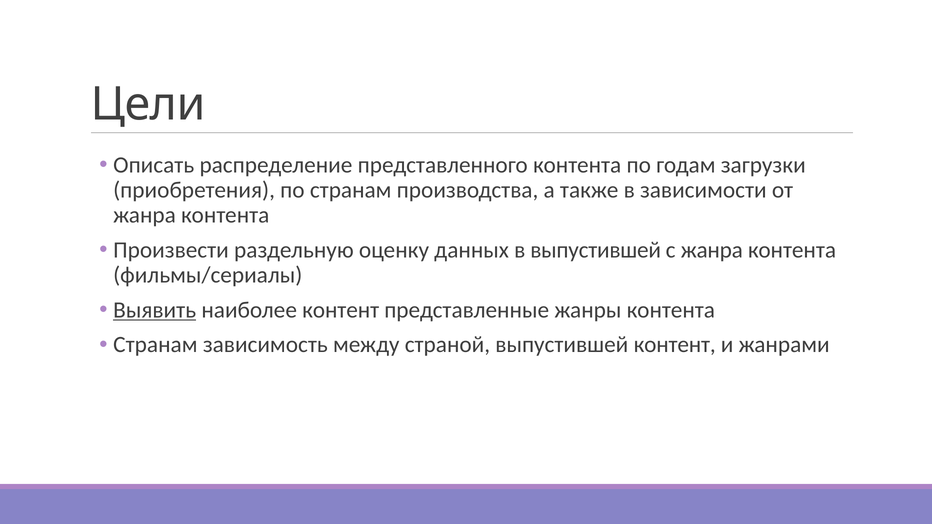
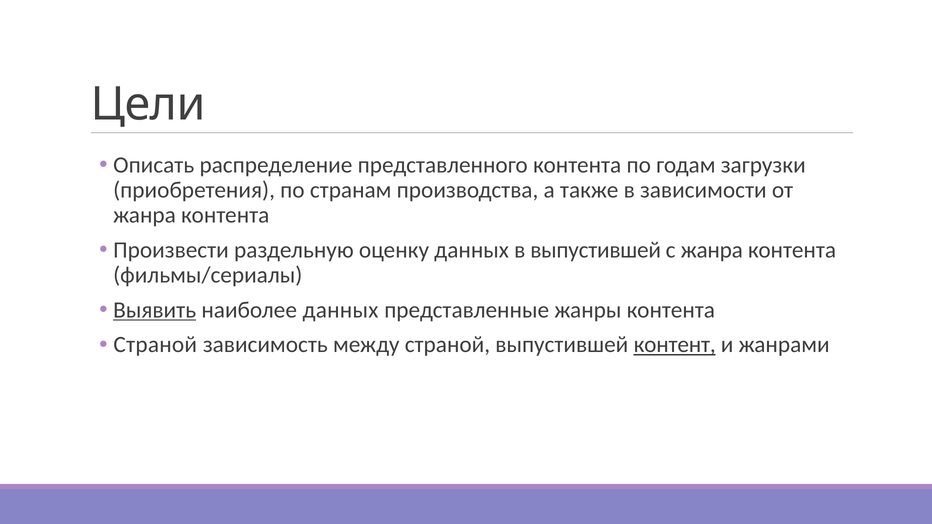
наиболее контент: контент -> данных
Странам at (155, 345): Странам -> Страной
контент at (675, 345) underline: none -> present
